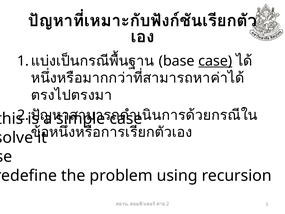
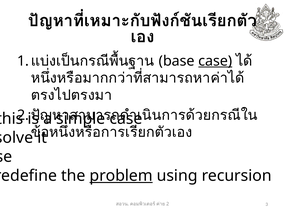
problem underline: none -> present
